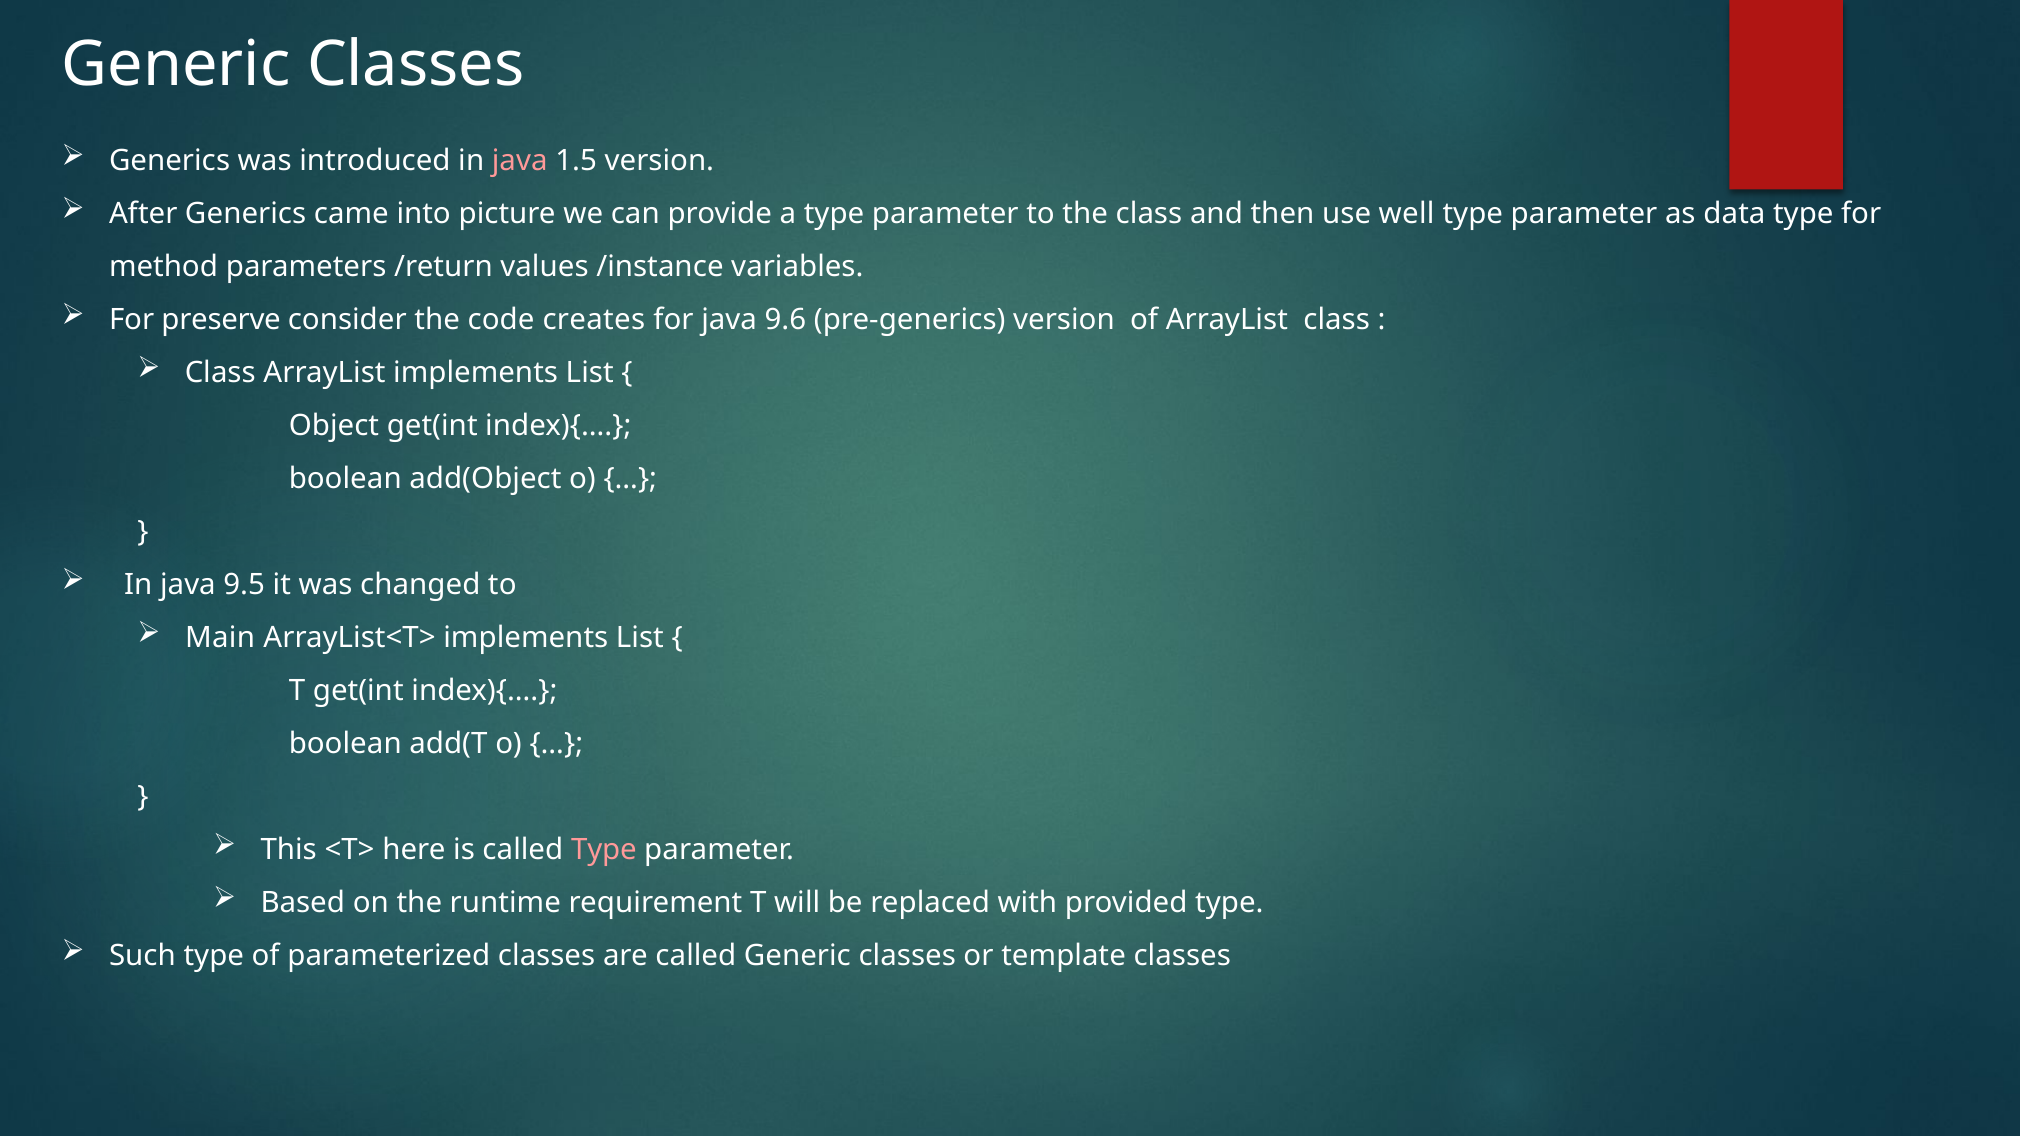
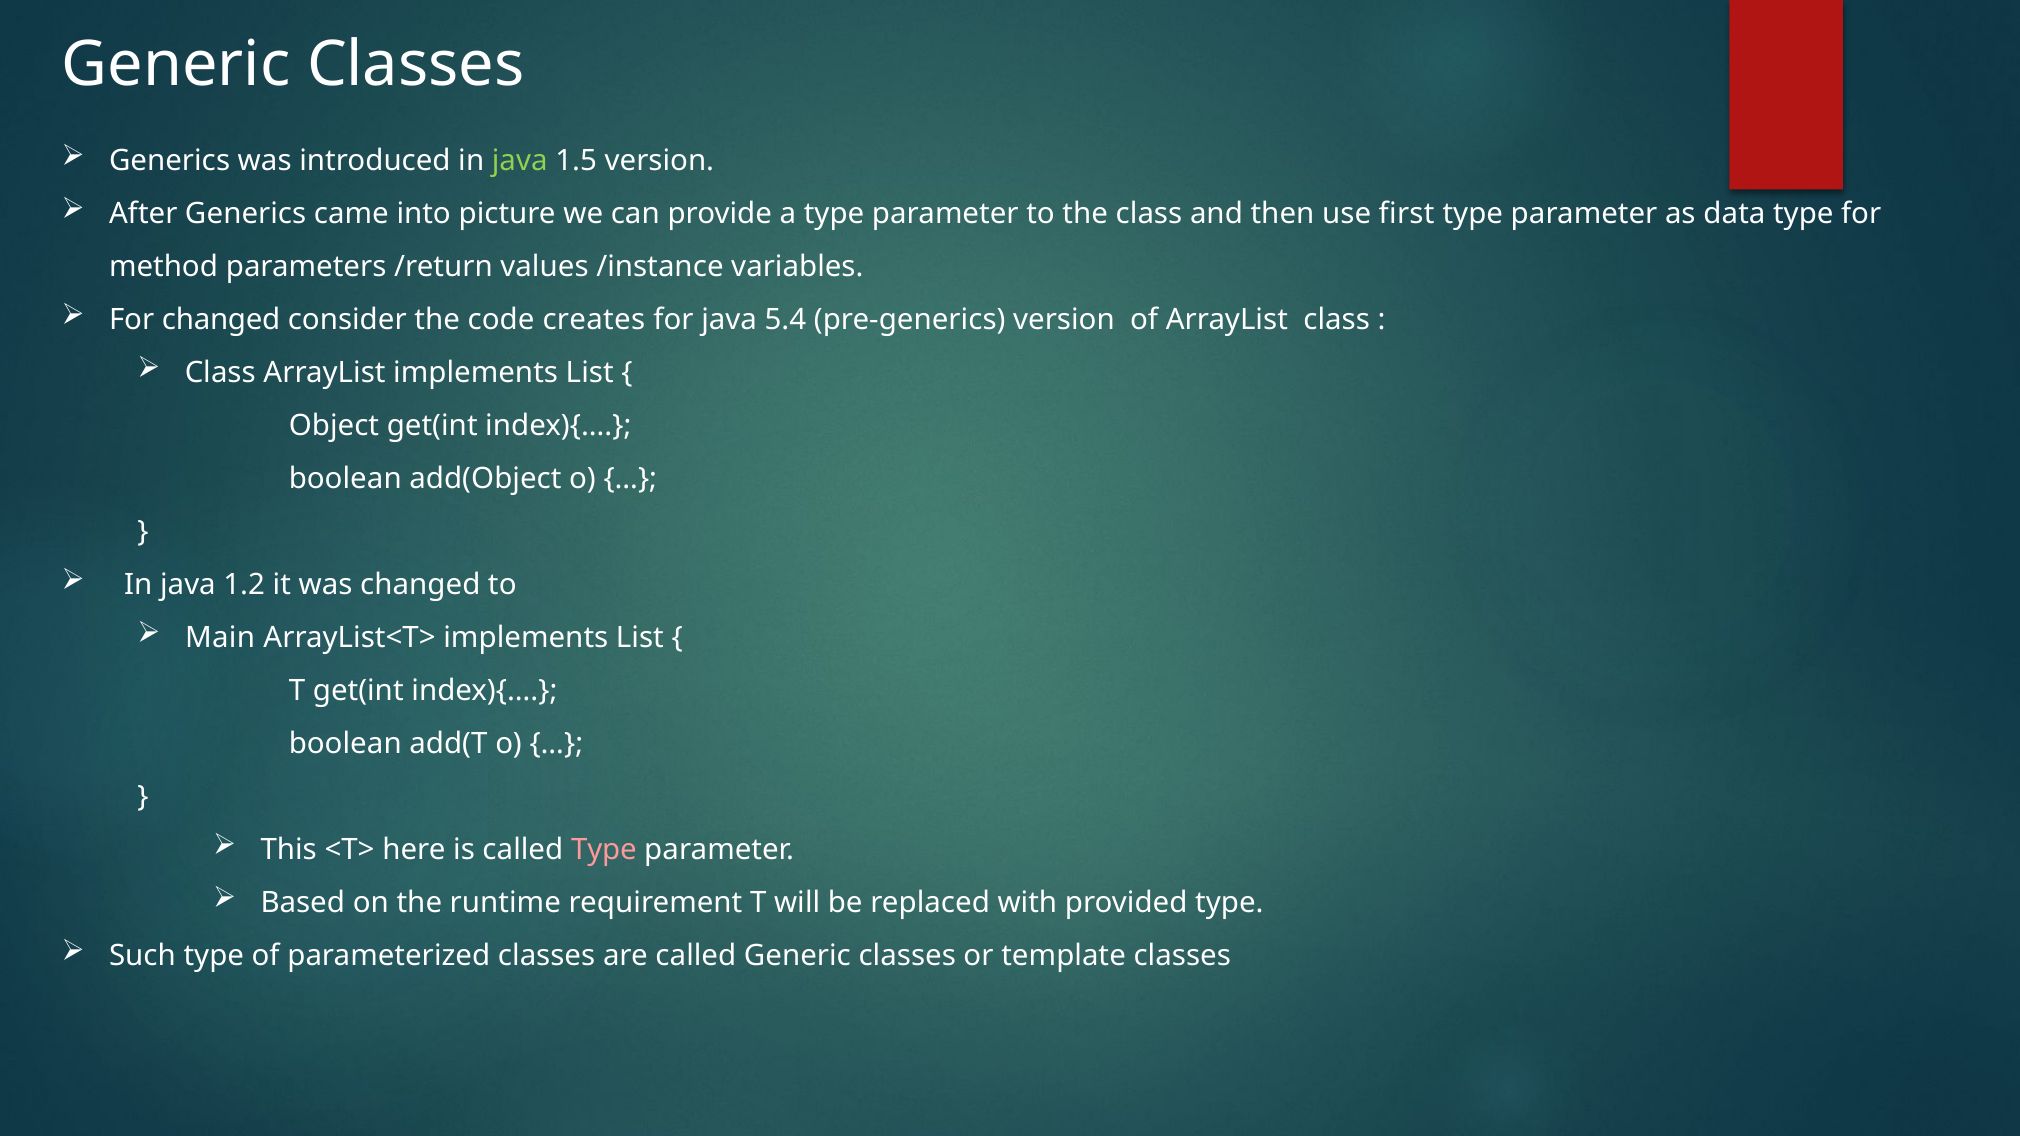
java at (520, 161) colour: pink -> light green
well: well -> first
For preserve: preserve -> changed
9.6: 9.6 -> 5.4
9.5: 9.5 -> 1.2
